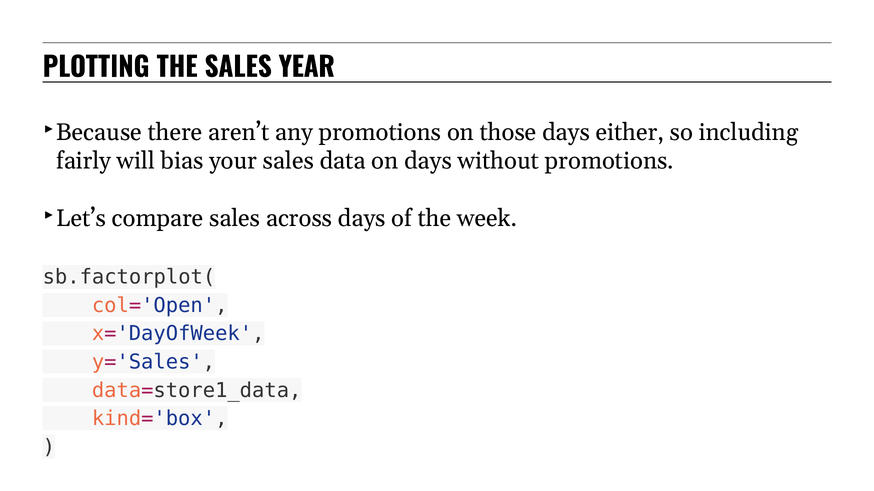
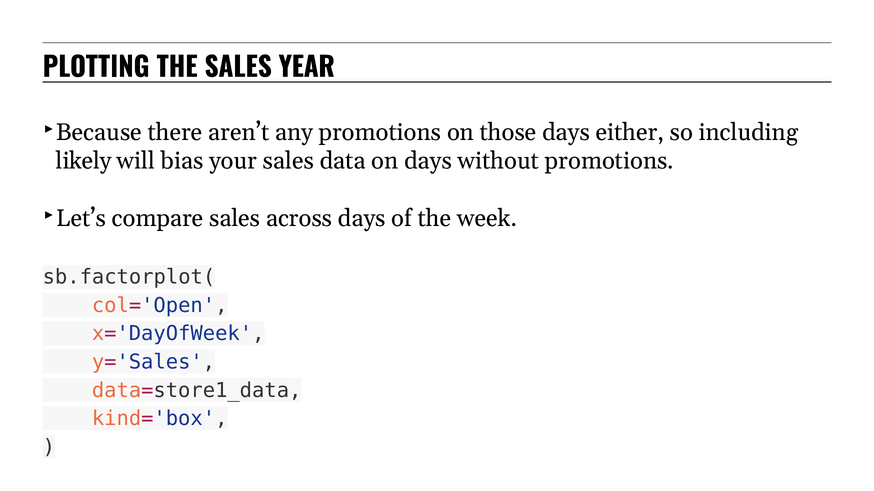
fairly: fairly -> likely
